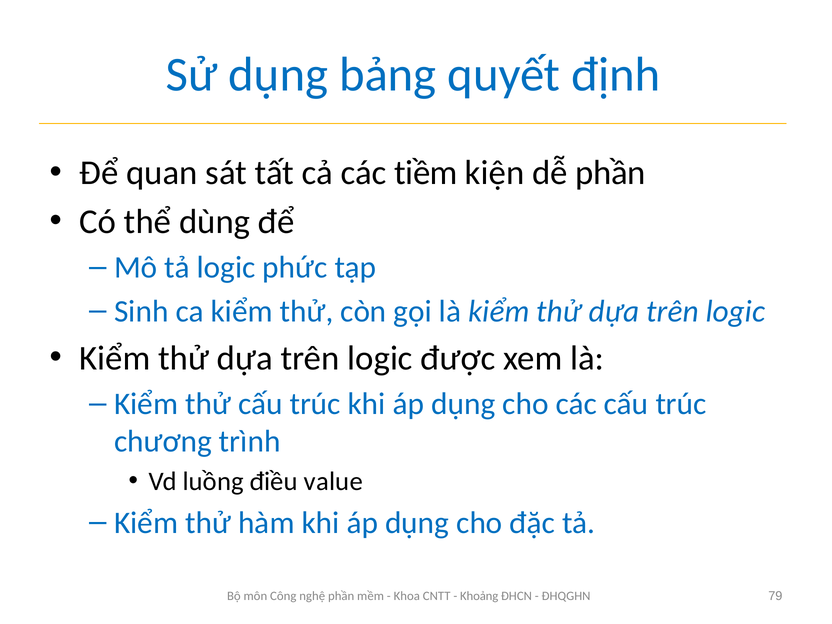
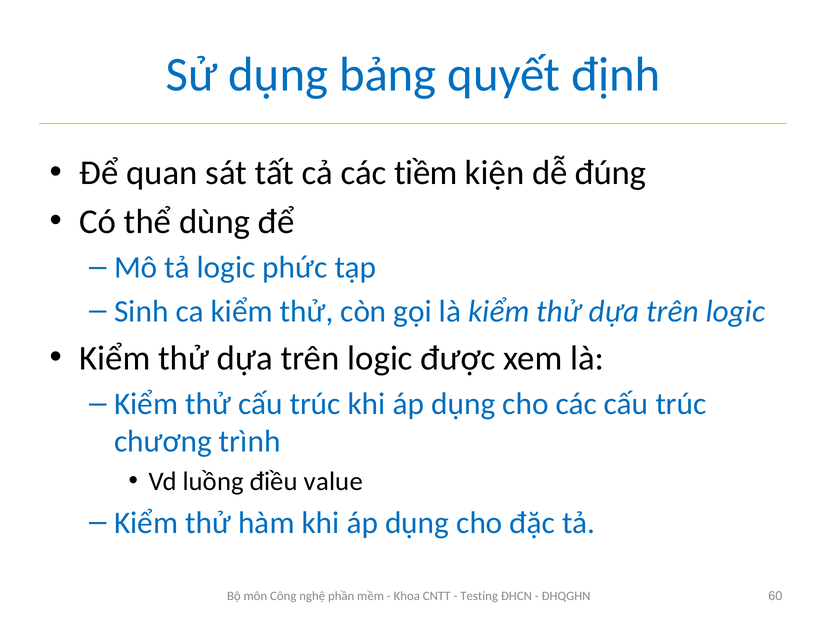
dễ phần: phần -> đúng
Khoảng: Khoảng -> Testing
79: 79 -> 60
